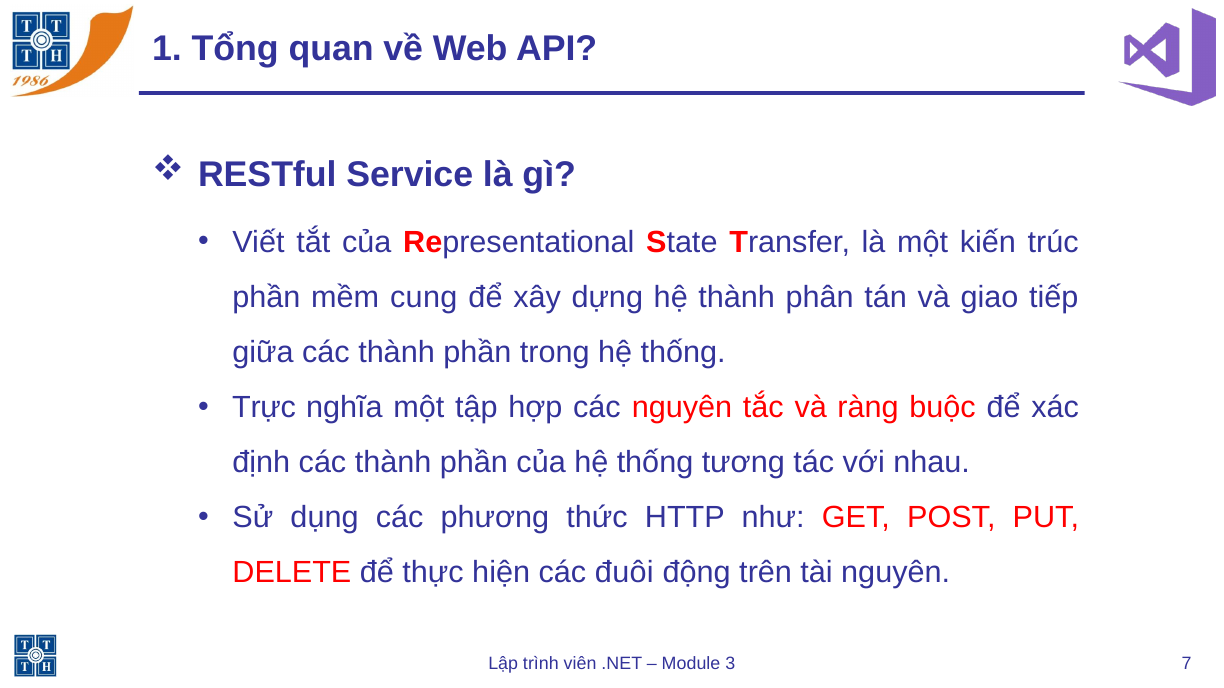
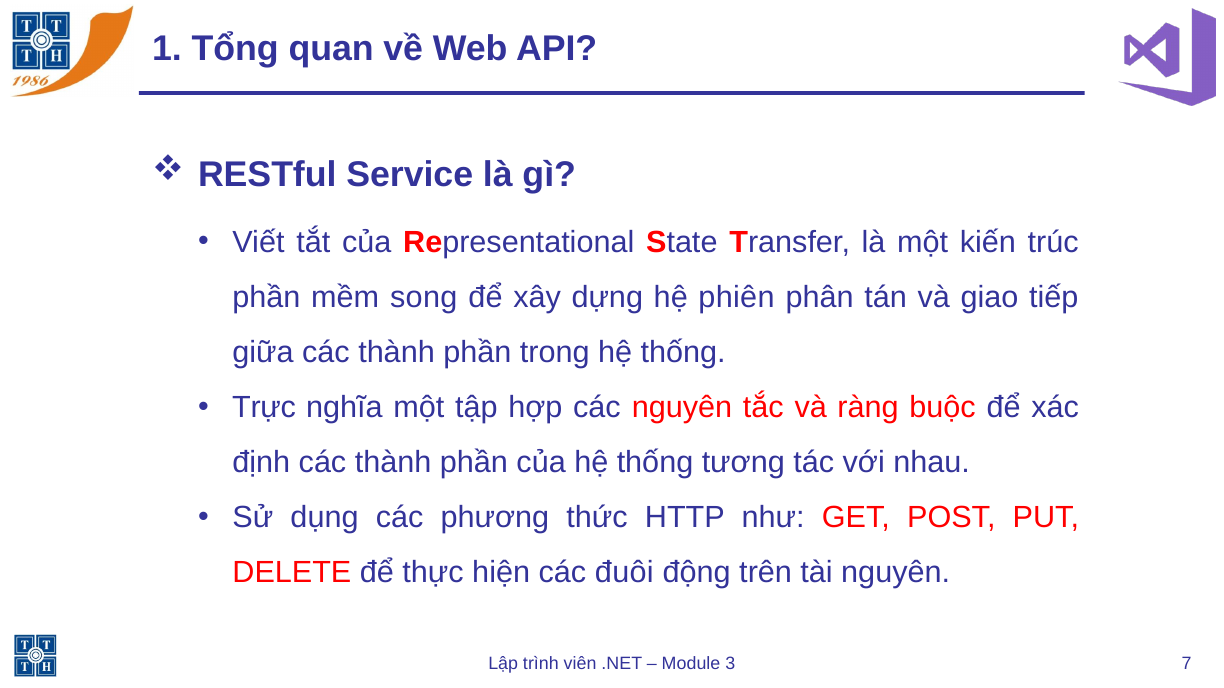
cung: cung -> song
hệ thành: thành -> phiên
